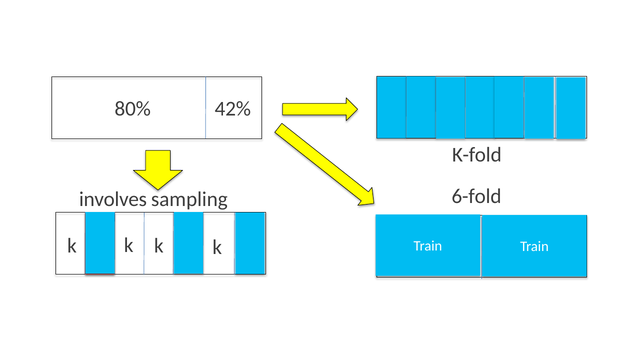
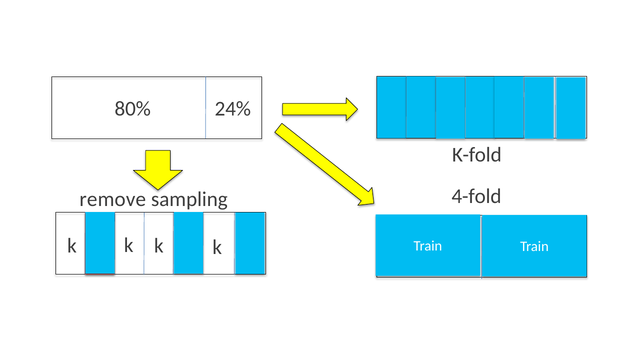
42%: 42% -> 24%
6-fold: 6-fold -> 4-fold
involves: involves -> remove
